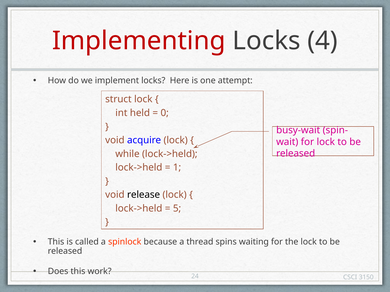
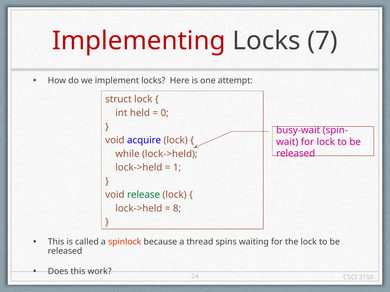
4: 4 -> 7
release colour: black -> green
5: 5 -> 8
